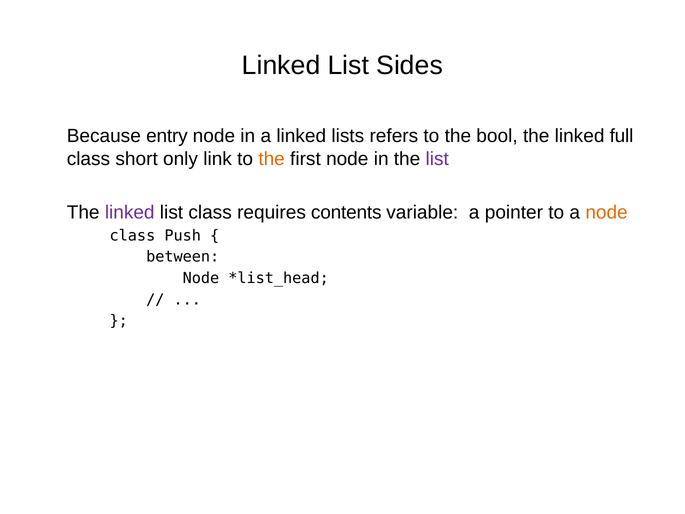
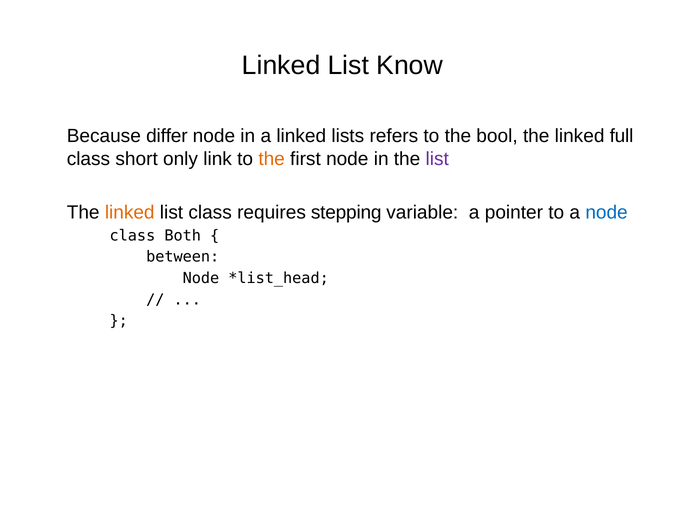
Sides: Sides -> Know
entry: entry -> differ
linked at (130, 212) colour: purple -> orange
contents: contents -> stepping
node at (607, 212) colour: orange -> blue
Push: Push -> Both
